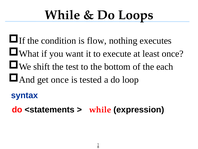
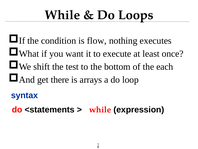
get once: once -> there
tested: tested -> arrays
